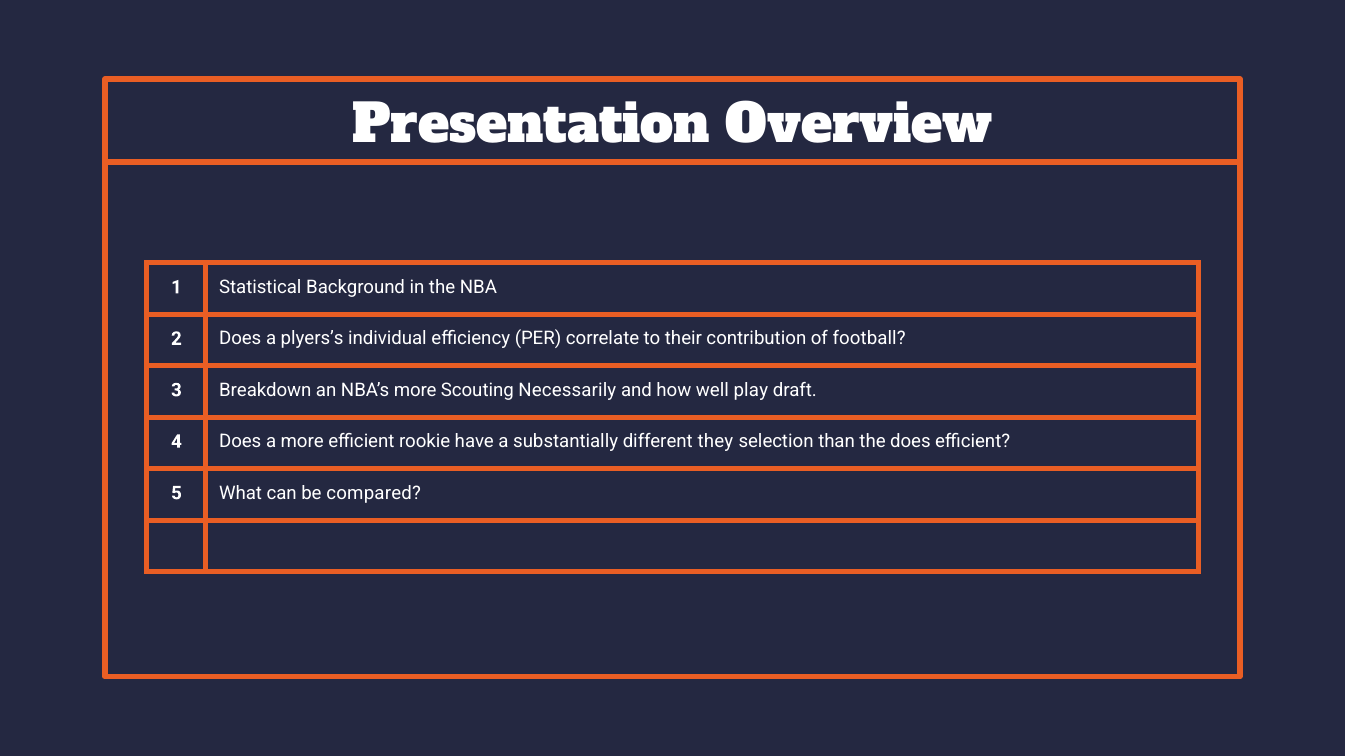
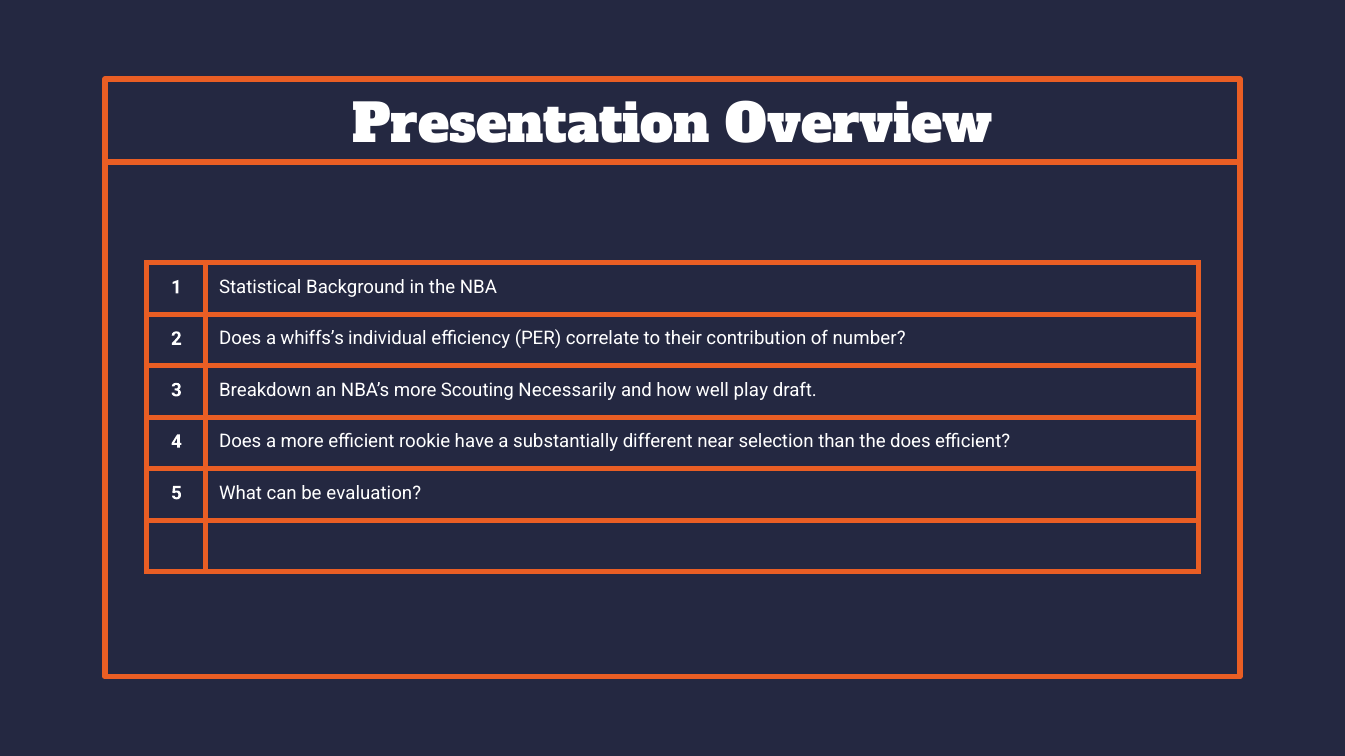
plyers’s: plyers’s -> whiffs’s
football: football -> number
they: they -> near
compared: compared -> evaluation
